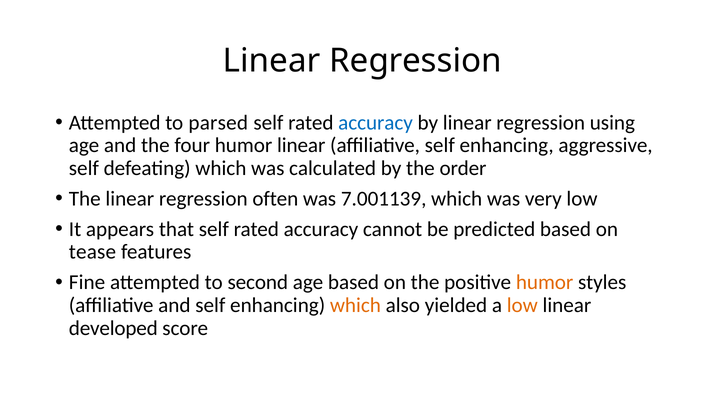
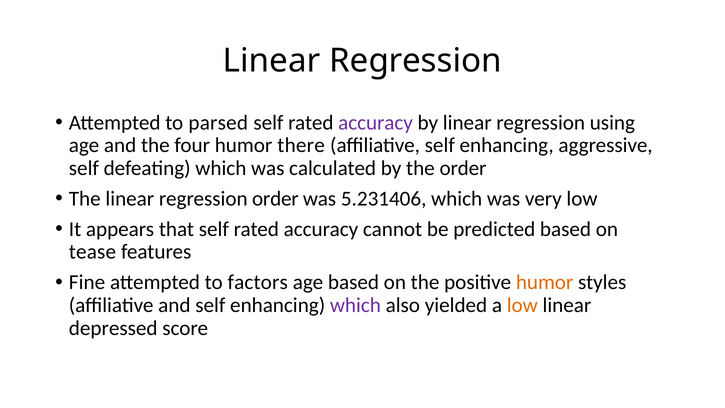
accuracy at (376, 123) colour: blue -> purple
humor linear: linear -> there
regression often: often -> order
7.001139: 7.001139 -> 5.231406
second: second -> factors
which at (355, 305) colour: orange -> purple
developed: developed -> depressed
